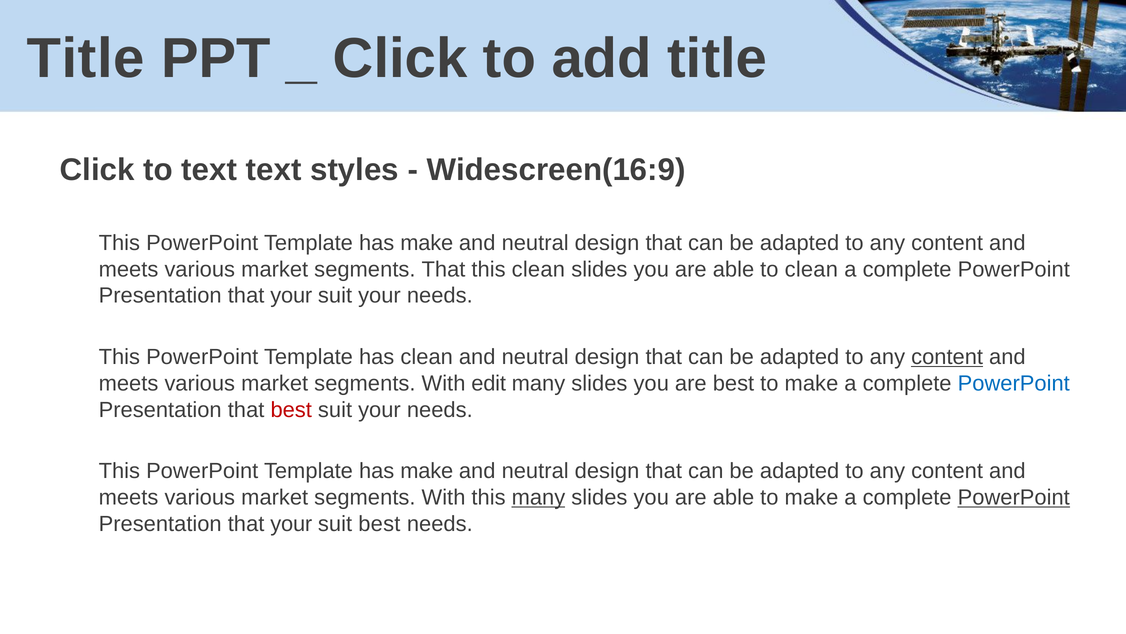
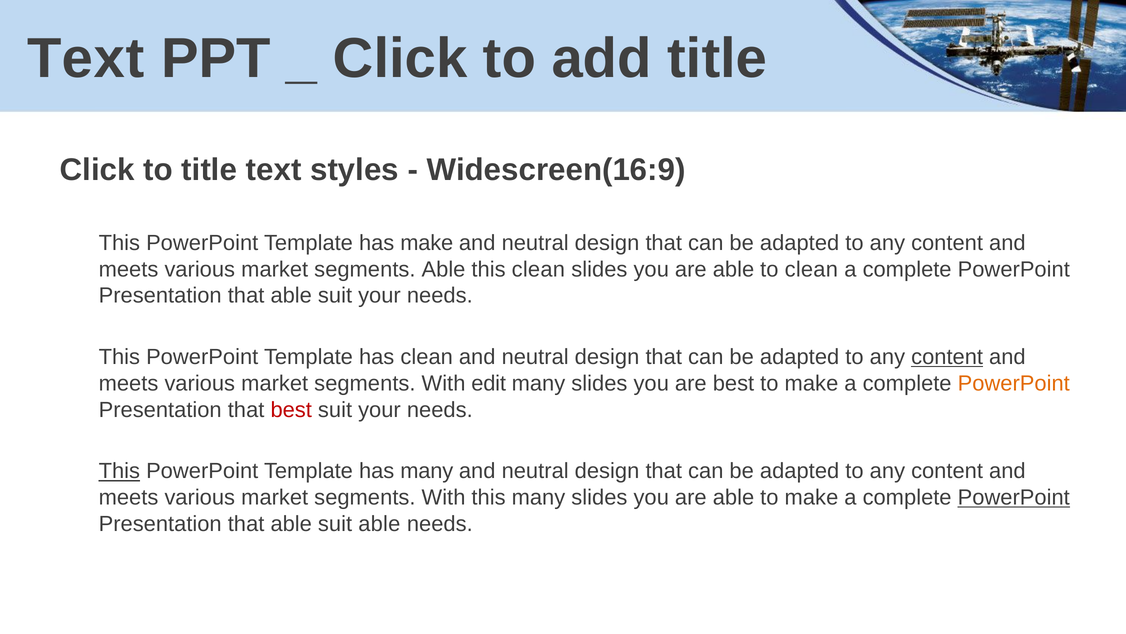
Title at (86, 58): Title -> Text
to text: text -> title
segments That: That -> Able
your at (291, 295): your -> able
PowerPoint at (1014, 383) colour: blue -> orange
This at (119, 471) underline: none -> present
make at (427, 471): make -> many
many at (538, 497) underline: present -> none
your at (291, 523): your -> able
suit best: best -> able
